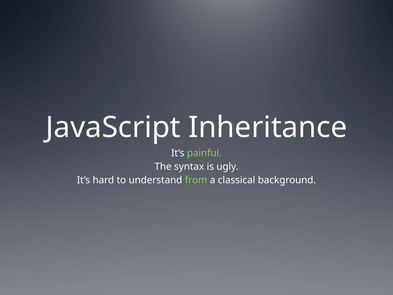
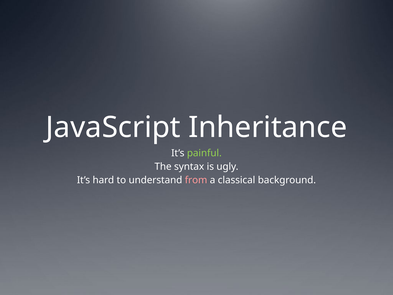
from colour: light green -> pink
